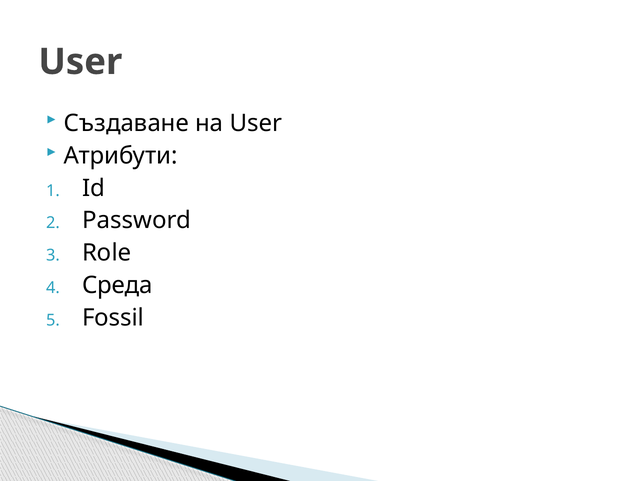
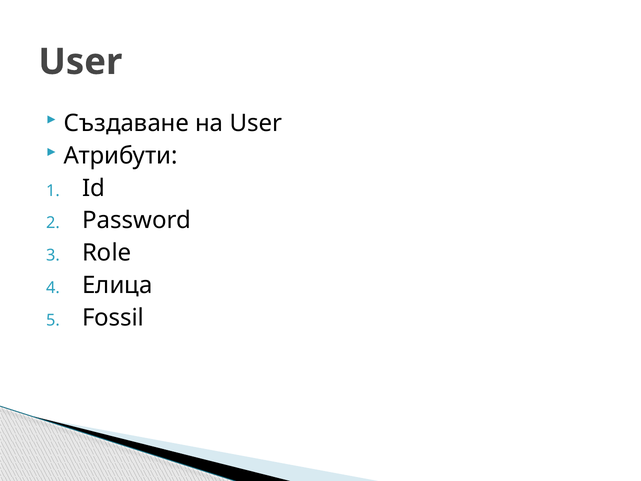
Среда: Среда -> Елица
